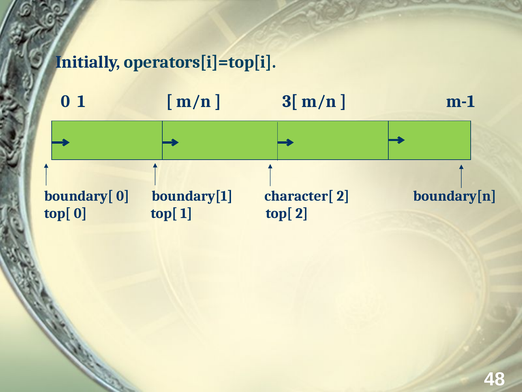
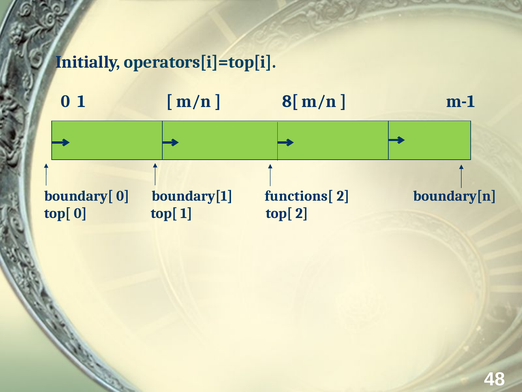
3[: 3[ -> 8[
character[: character[ -> functions[
